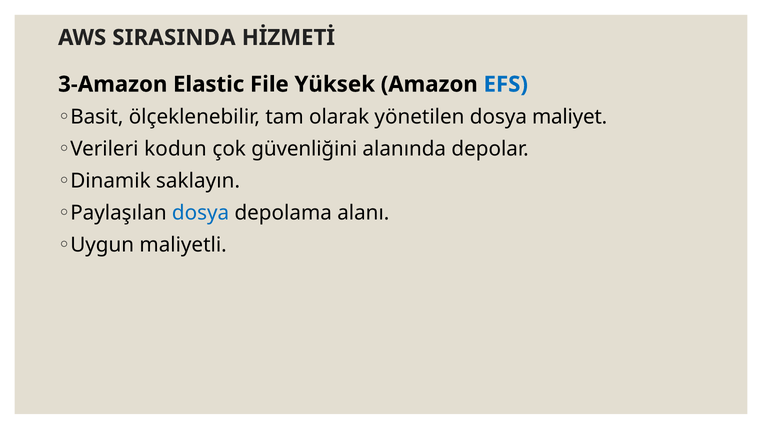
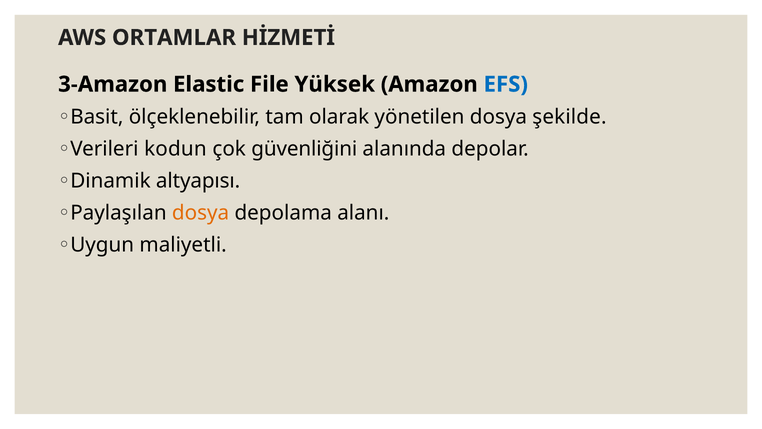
SIRASINDA: SIRASINDA -> ORTAMLAR
maliyet: maliyet -> şekilde
saklayın: saklayın -> altyapısı
dosya at (201, 213) colour: blue -> orange
